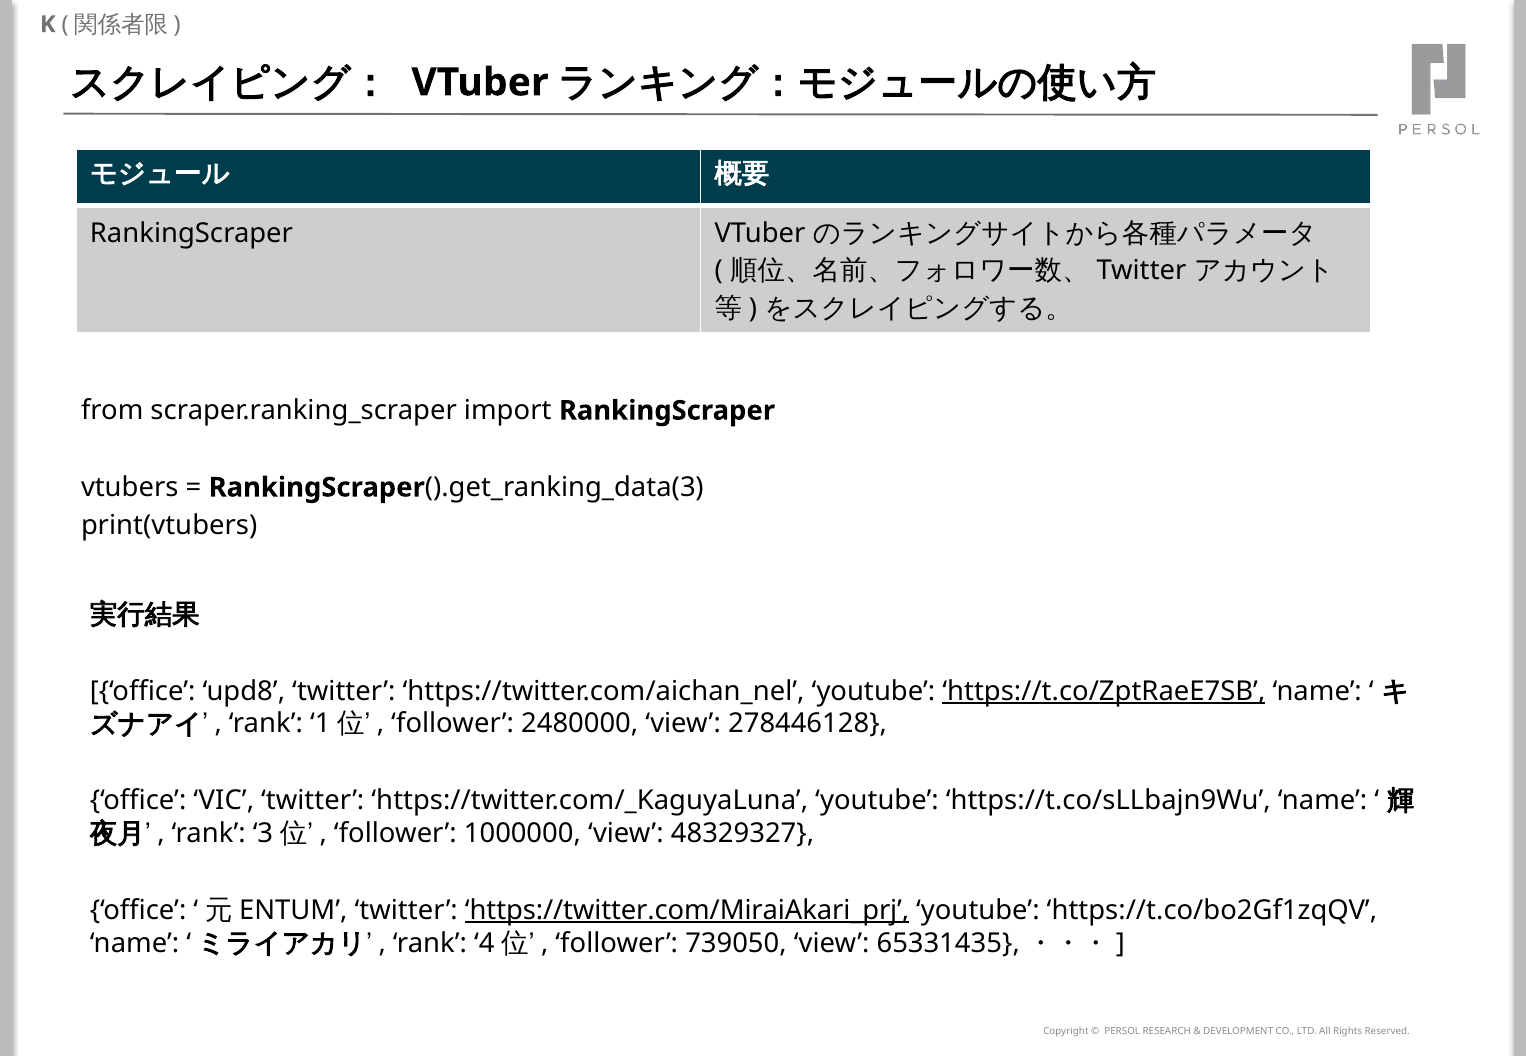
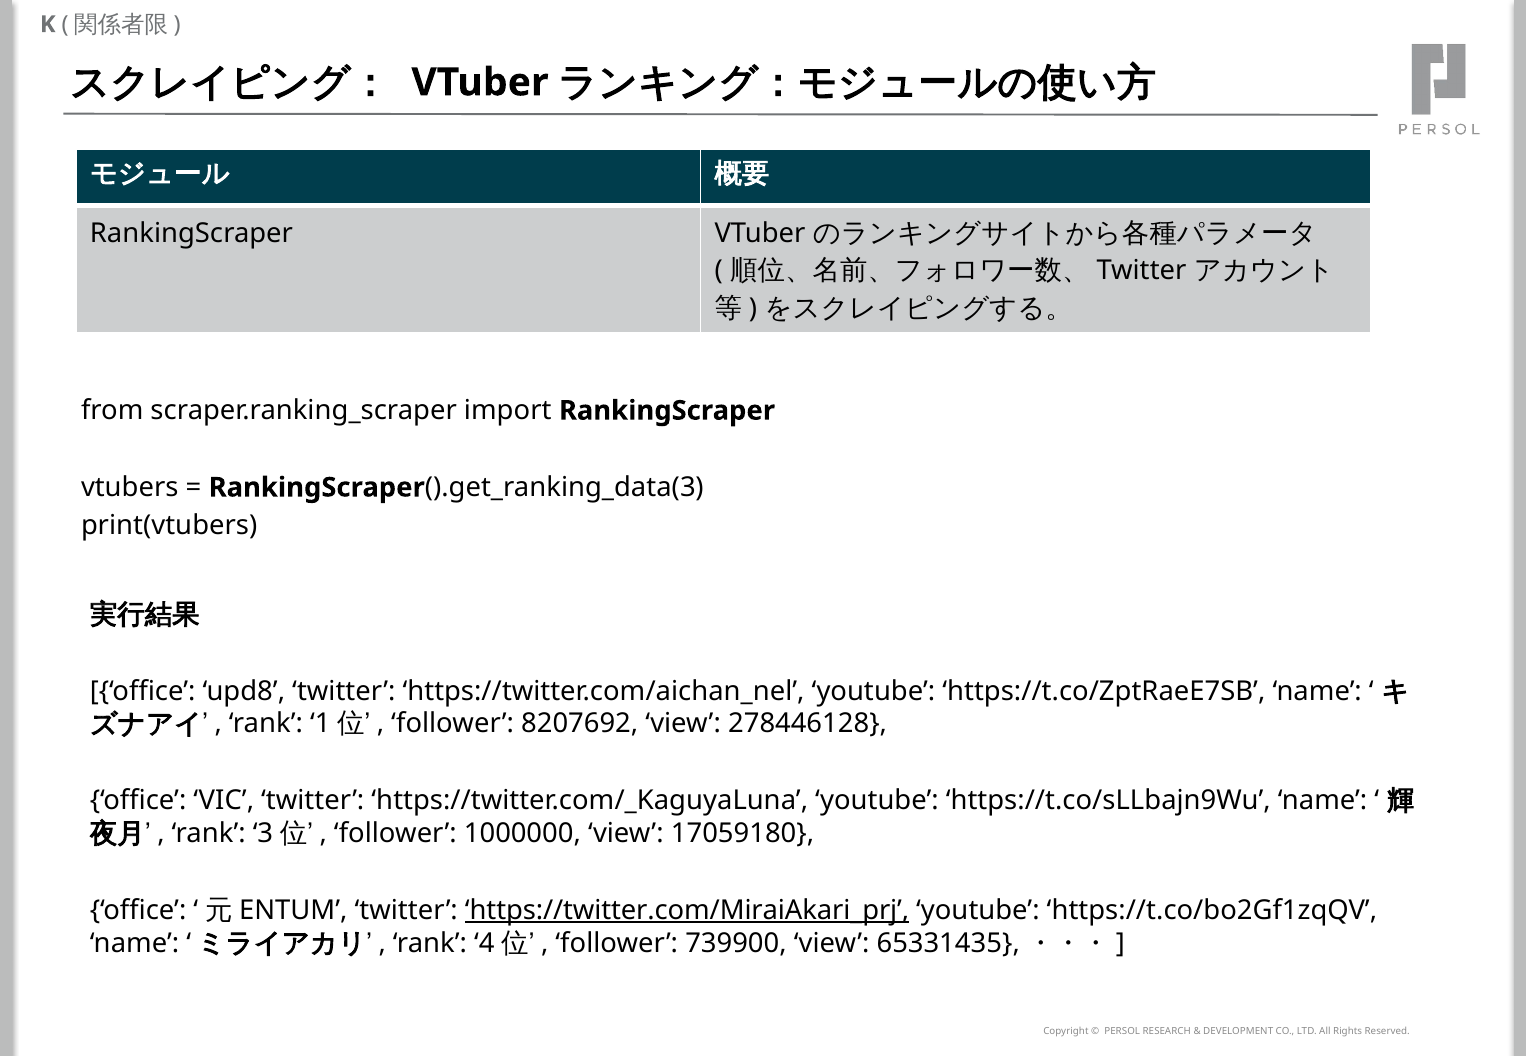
https://t.co/ZptRaeE7SB underline: present -> none
2480000: 2480000 -> 8207692
48329327: 48329327 -> 17059180
739050: 739050 -> 739900
